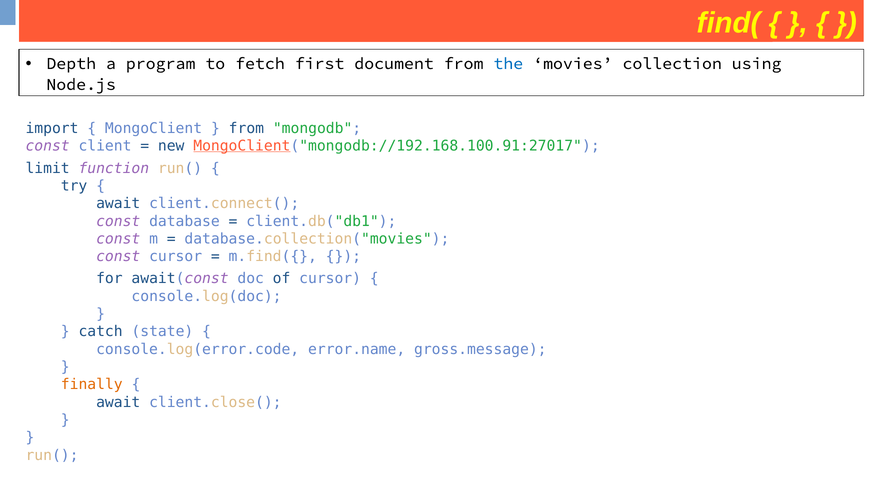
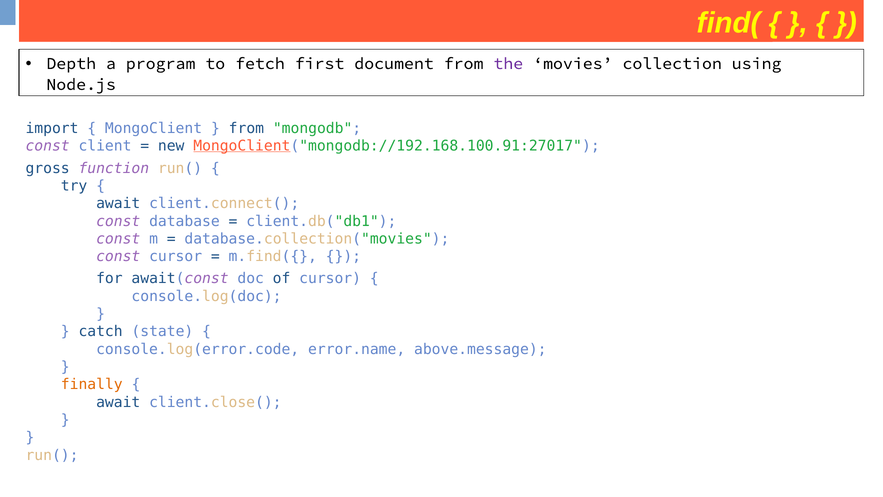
the colour: blue -> purple
limit: limit -> gross
gross.message: gross.message -> above.message
